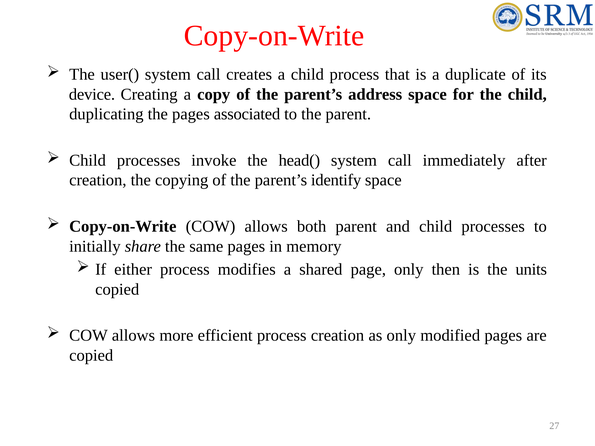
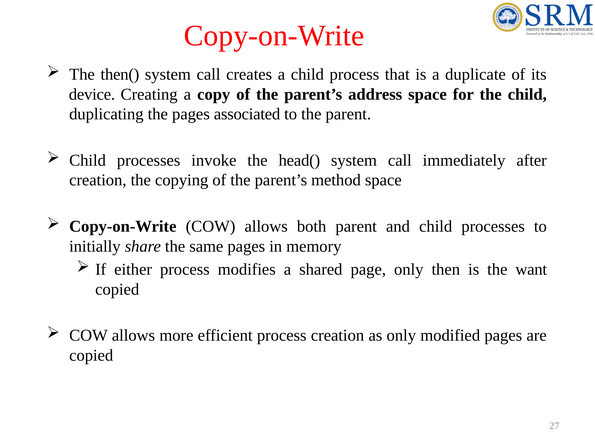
user(: user( -> then(
identify: identify -> method
units: units -> want
